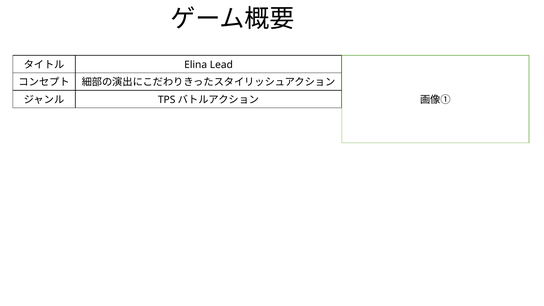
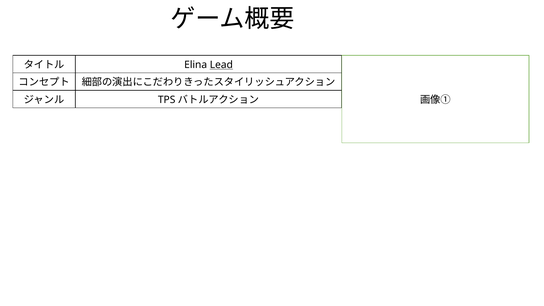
Lead underline: none -> present
